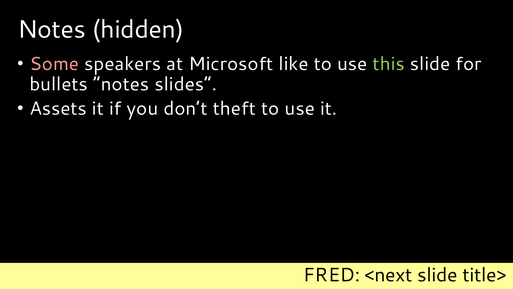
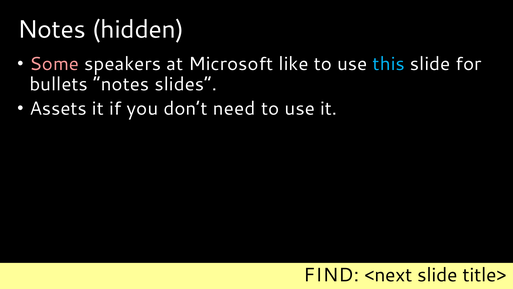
this colour: light green -> light blue
theft: theft -> need
FRED: FRED -> FIND
